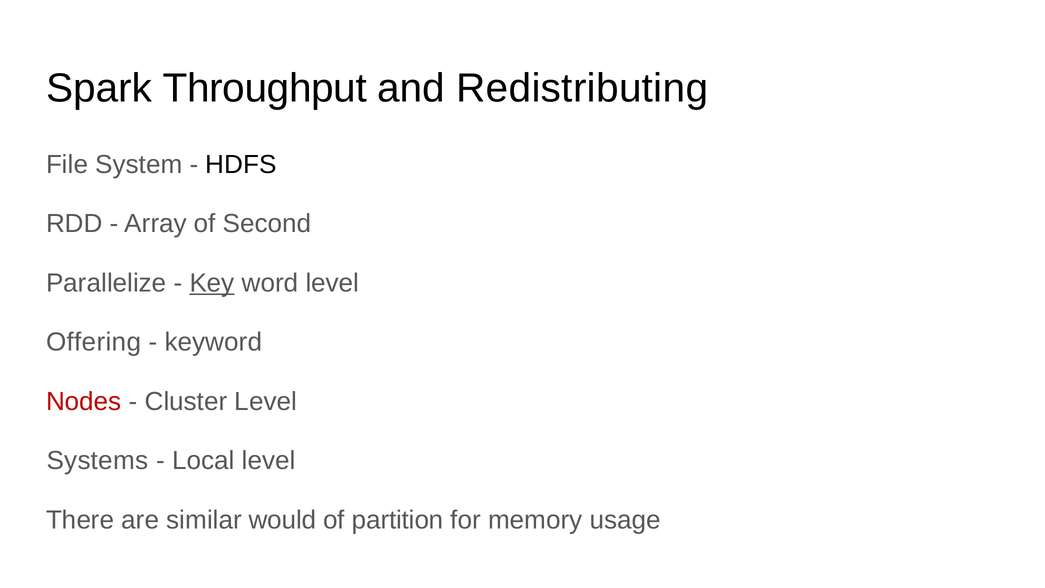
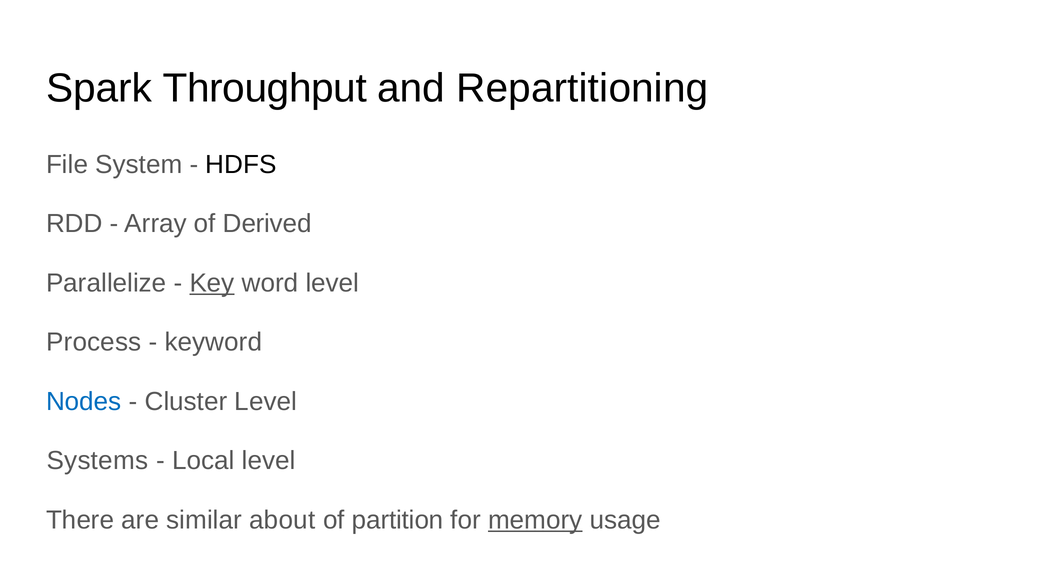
Redistributing: Redistributing -> Repartitioning
Second: Second -> Derived
Offering: Offering -> Process
Nodes colour: red -> blue
would: would -> about
memory underline: none -> present
